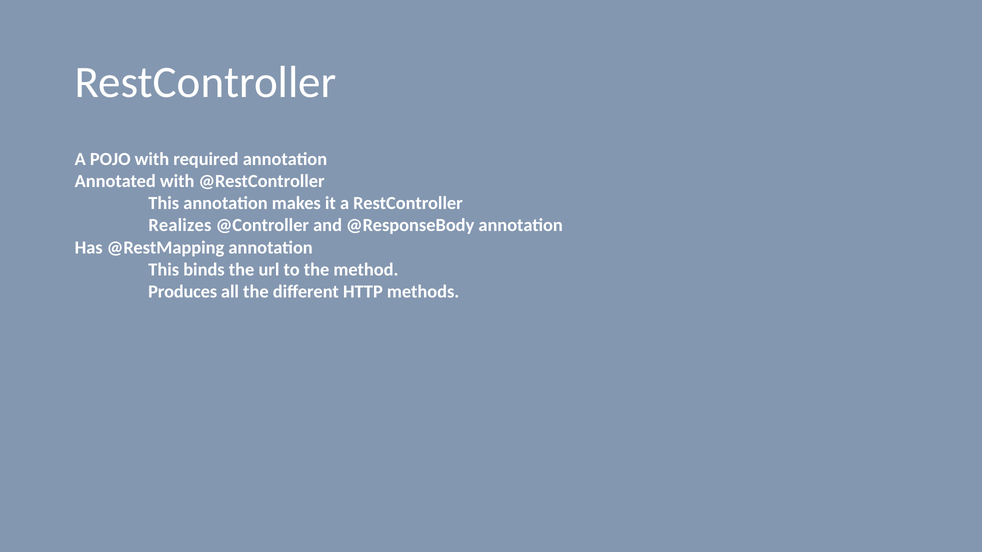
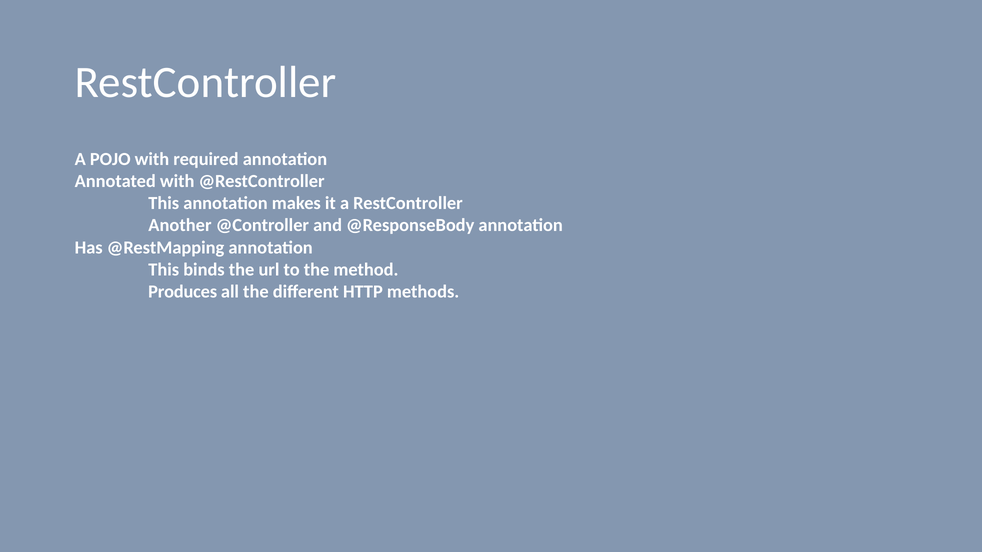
Realizes: Realizes -> Another
